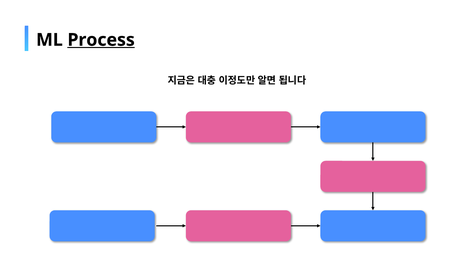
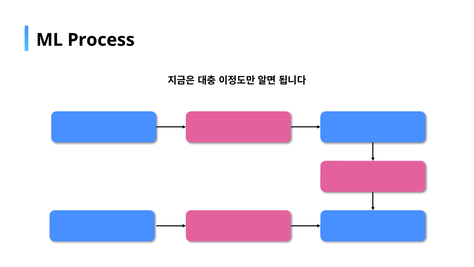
Process underline: present -> none
